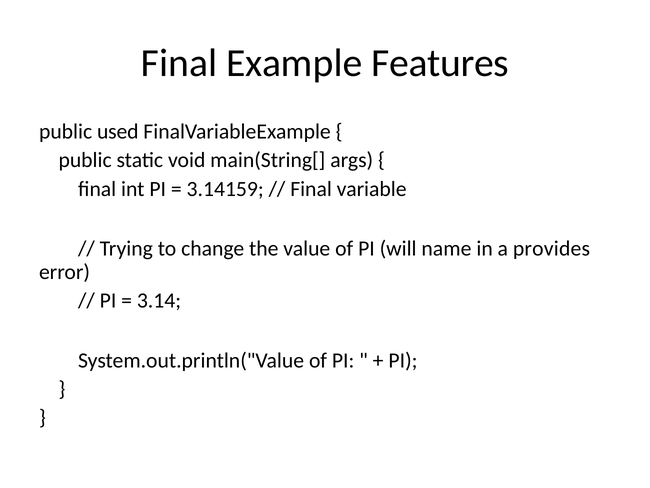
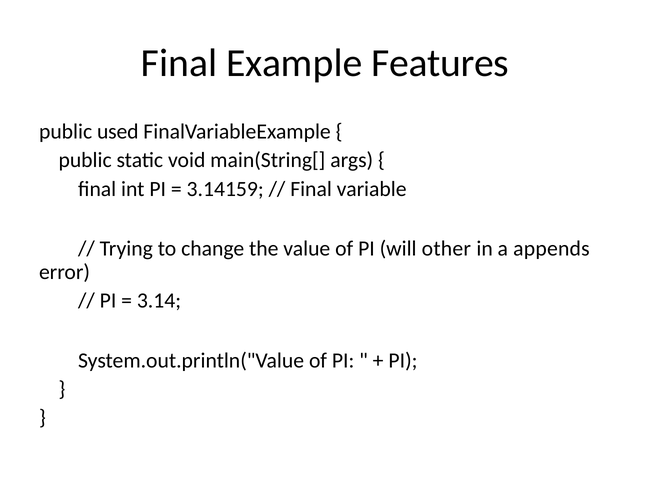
name: name -> other
provides: provides -> appends
